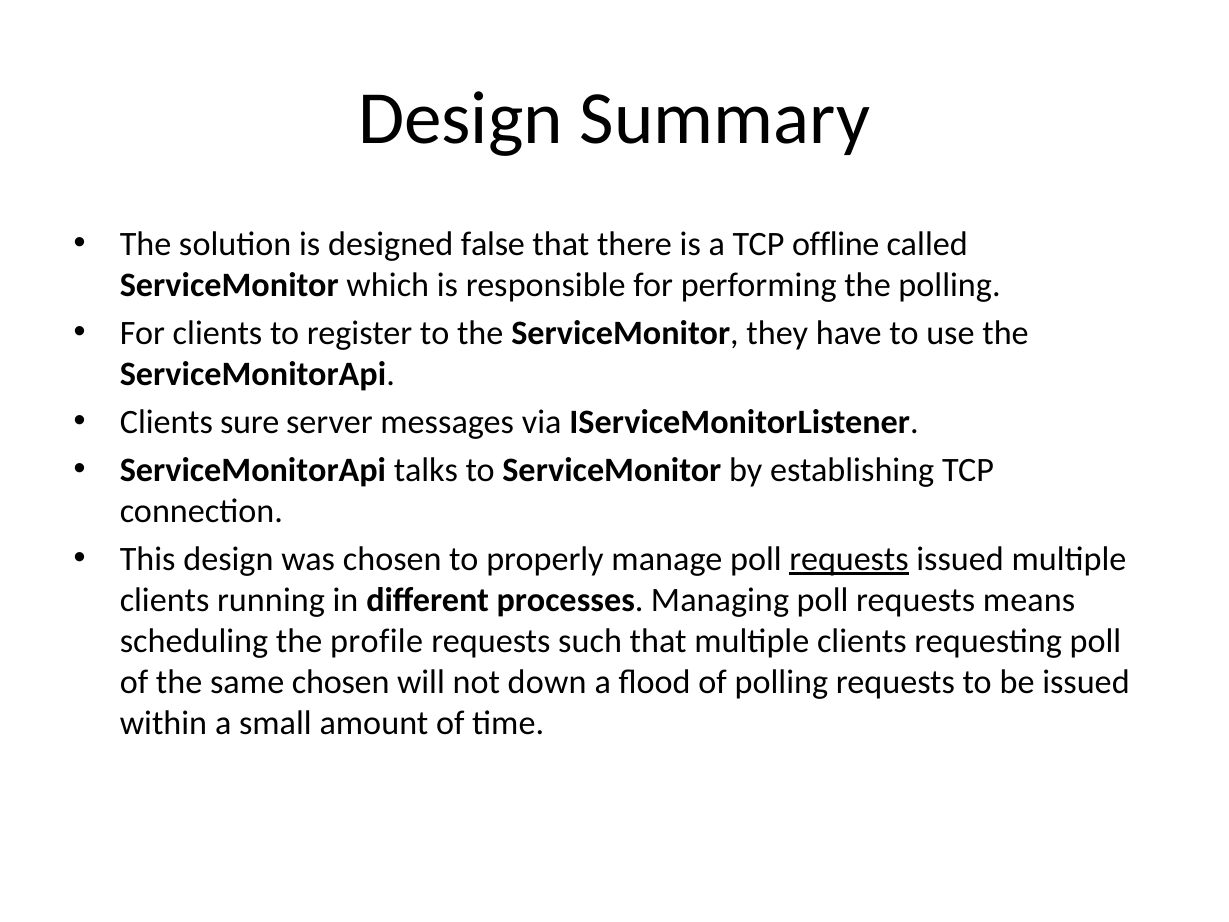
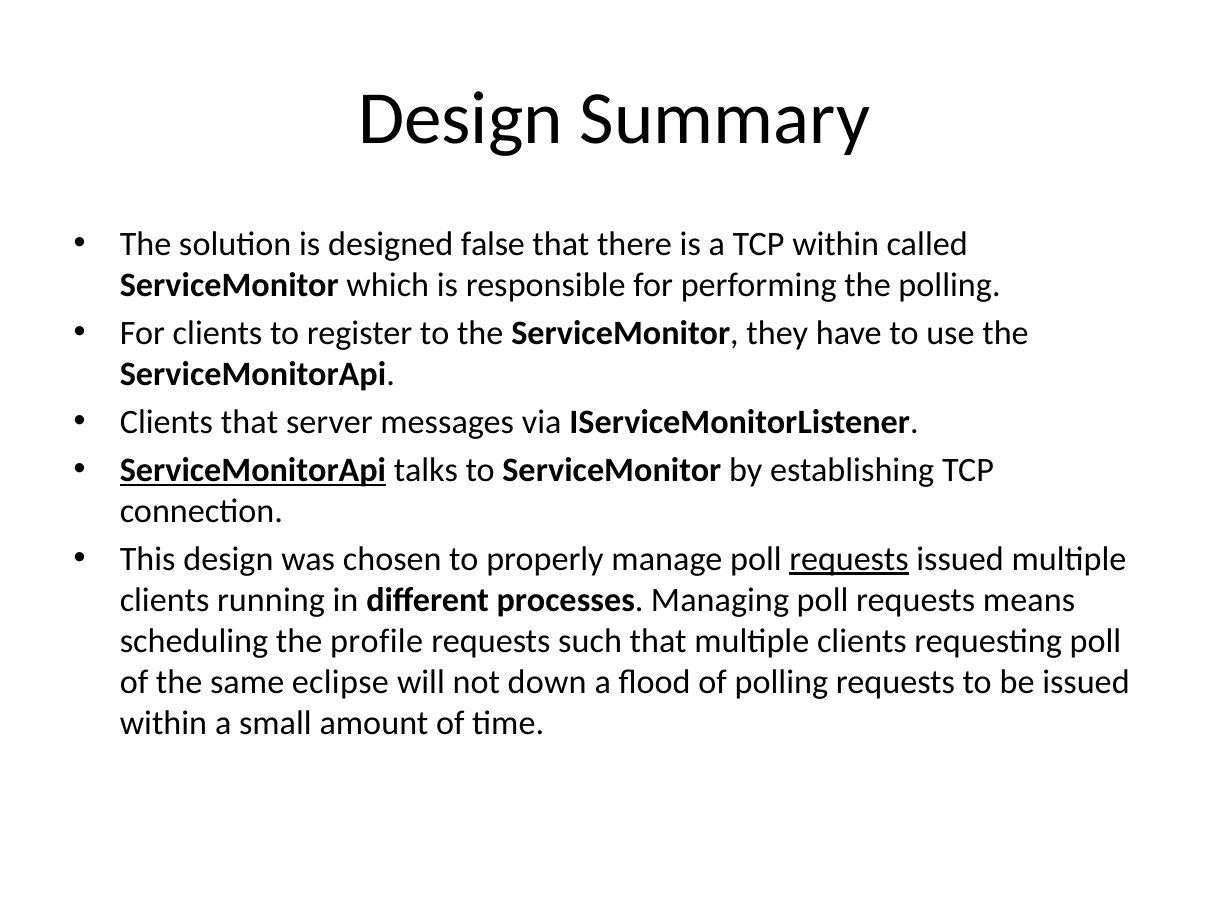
TCP offline: offline -> within
Clients sure: sure -> that
ServiceMonitorApi at (253, 470) underline: none -> present
same chosen: chosen -> eclipse
